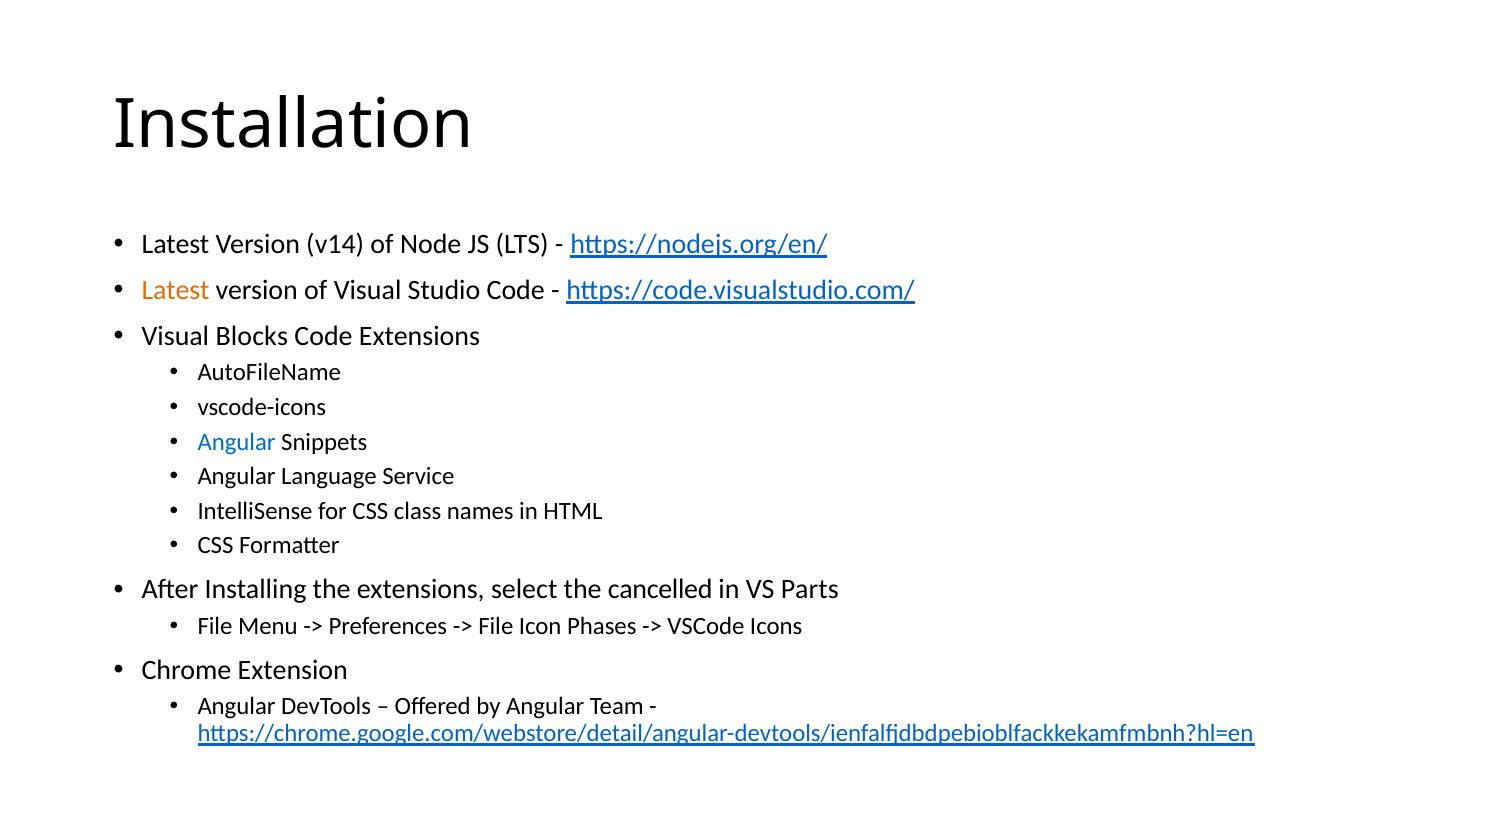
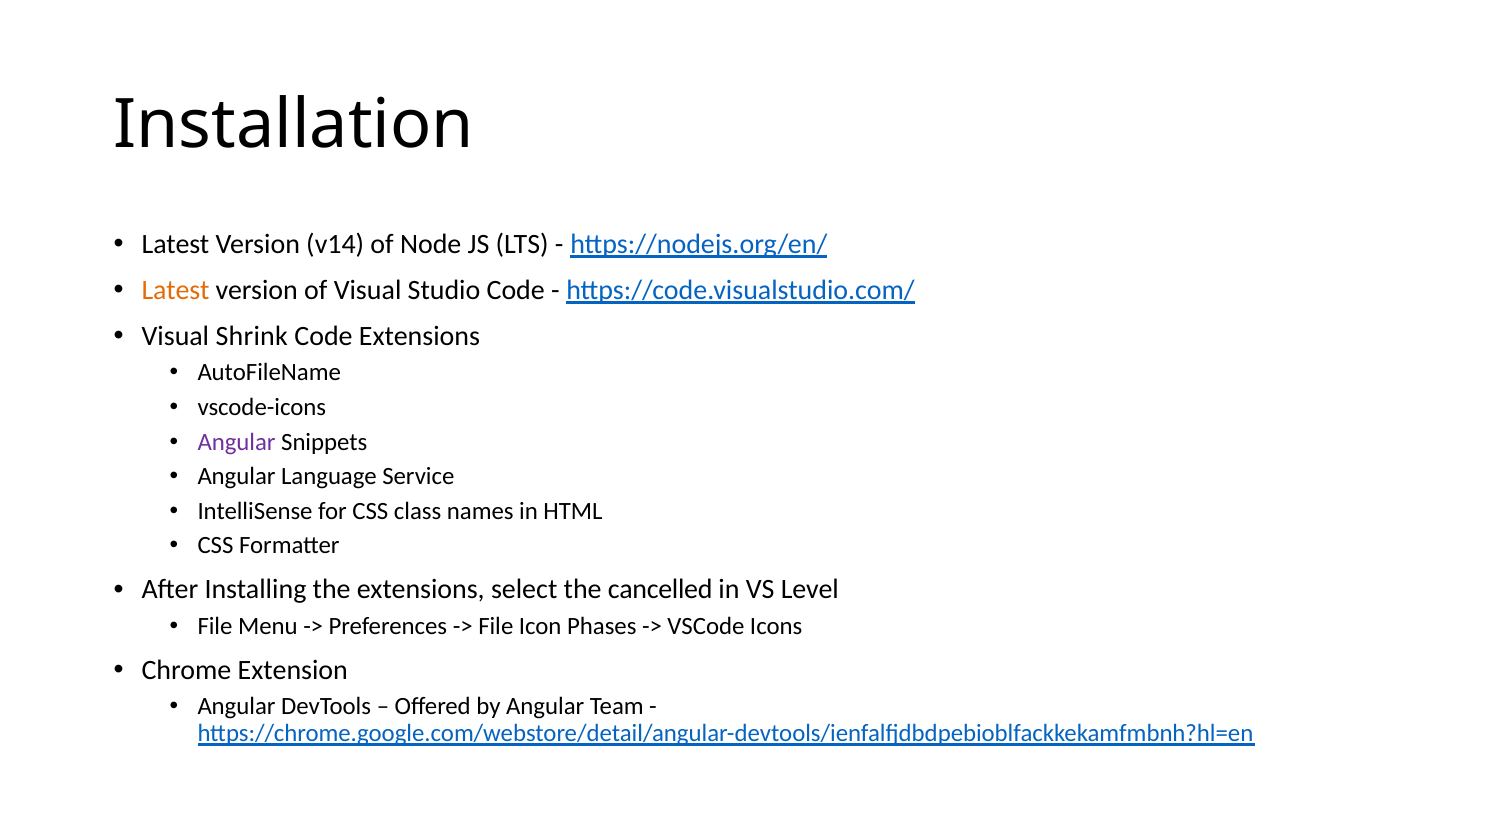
Blocks: Blocks -> Shrink
Angular at (237, 442) colour: blue -> purple
Parts: Parts -> Level
